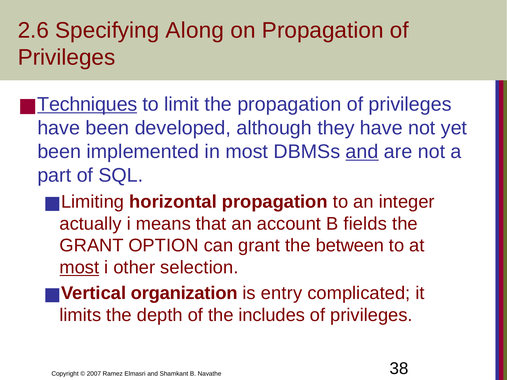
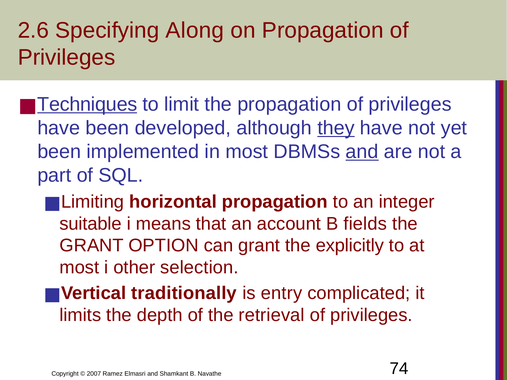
they underline: none -> present
actually: actually -> suitable
between: between -> explicitly
most at (79, 268) underline: present -> none
organization: organization -> traditionally
includes: includes -> retrieval
38: 38 -> 74
